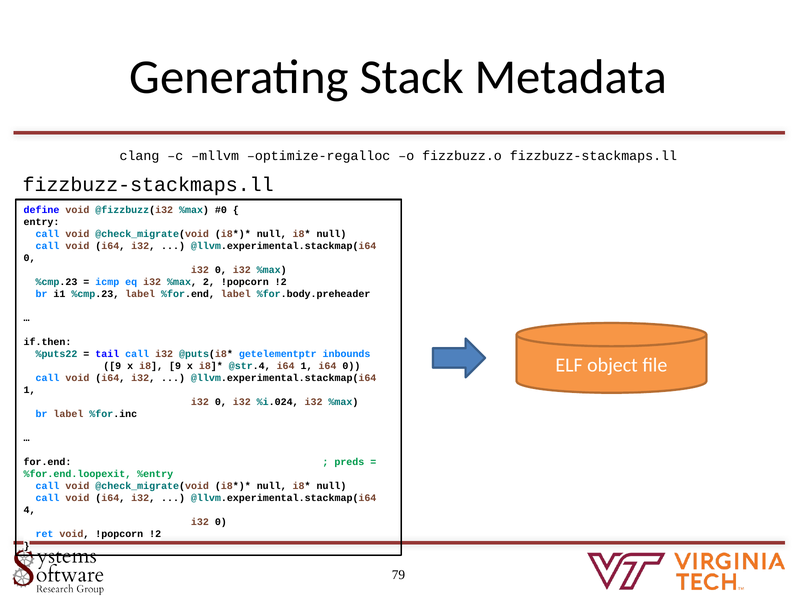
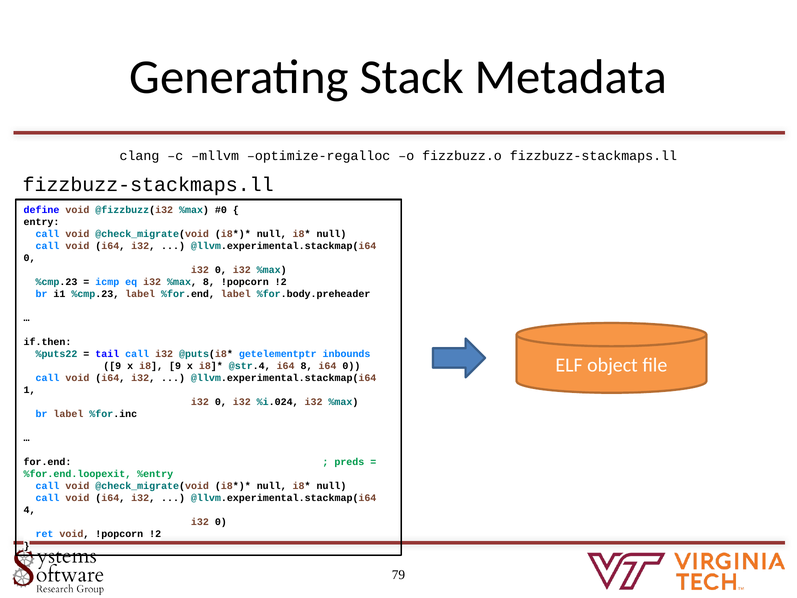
%max 2: 2 -> 8
i64 1: 1 -> 8
